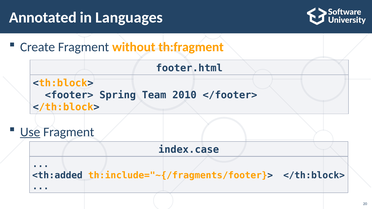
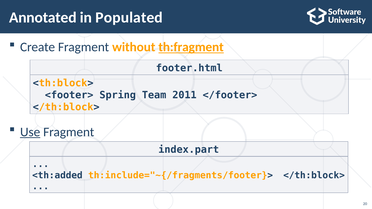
Languages: Languages -> Populated
th:fragment underline: none -> present
2010: 2010 -> 2011
index.case: index.case -> index.part
